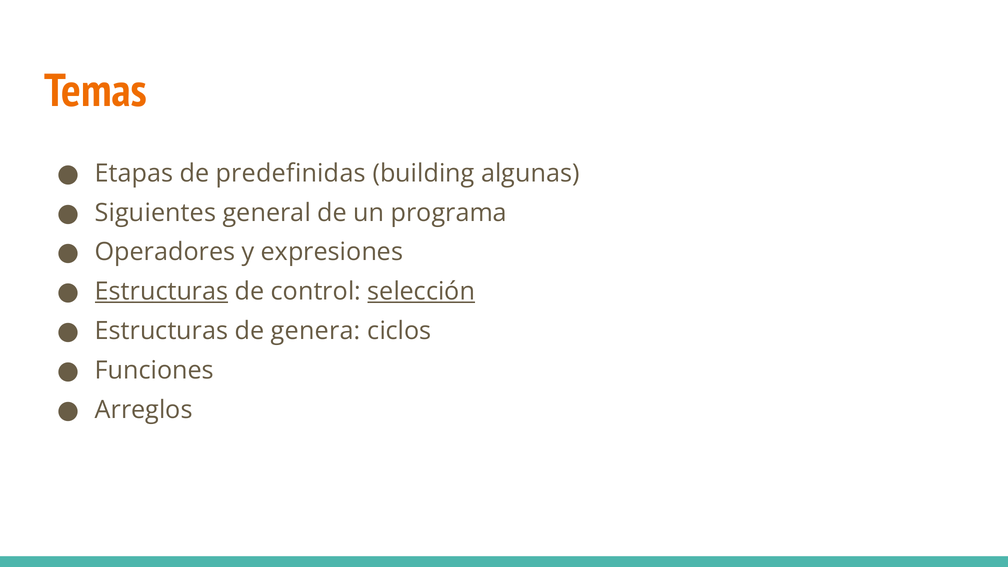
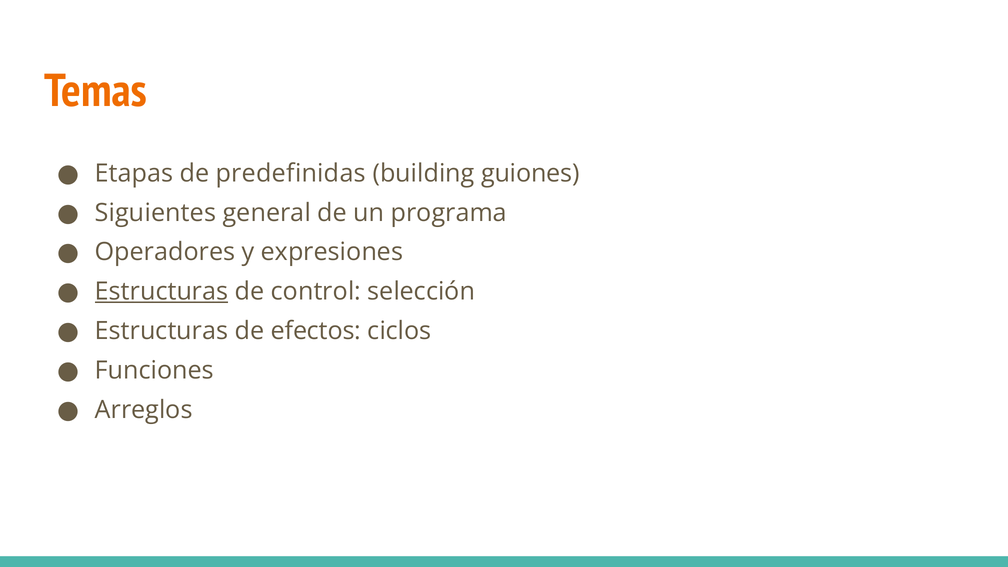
algunas: algunas -> guiones
selección underline: present -> none
genera: genera -> efectos
